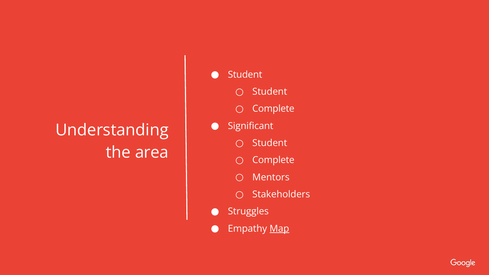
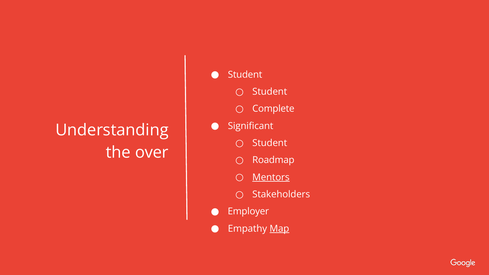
area: area -> over
Complete at (273, 160): Complete -> Roadmap
Mentors underline: none -> present
Struggles: Struggles -> Employer
